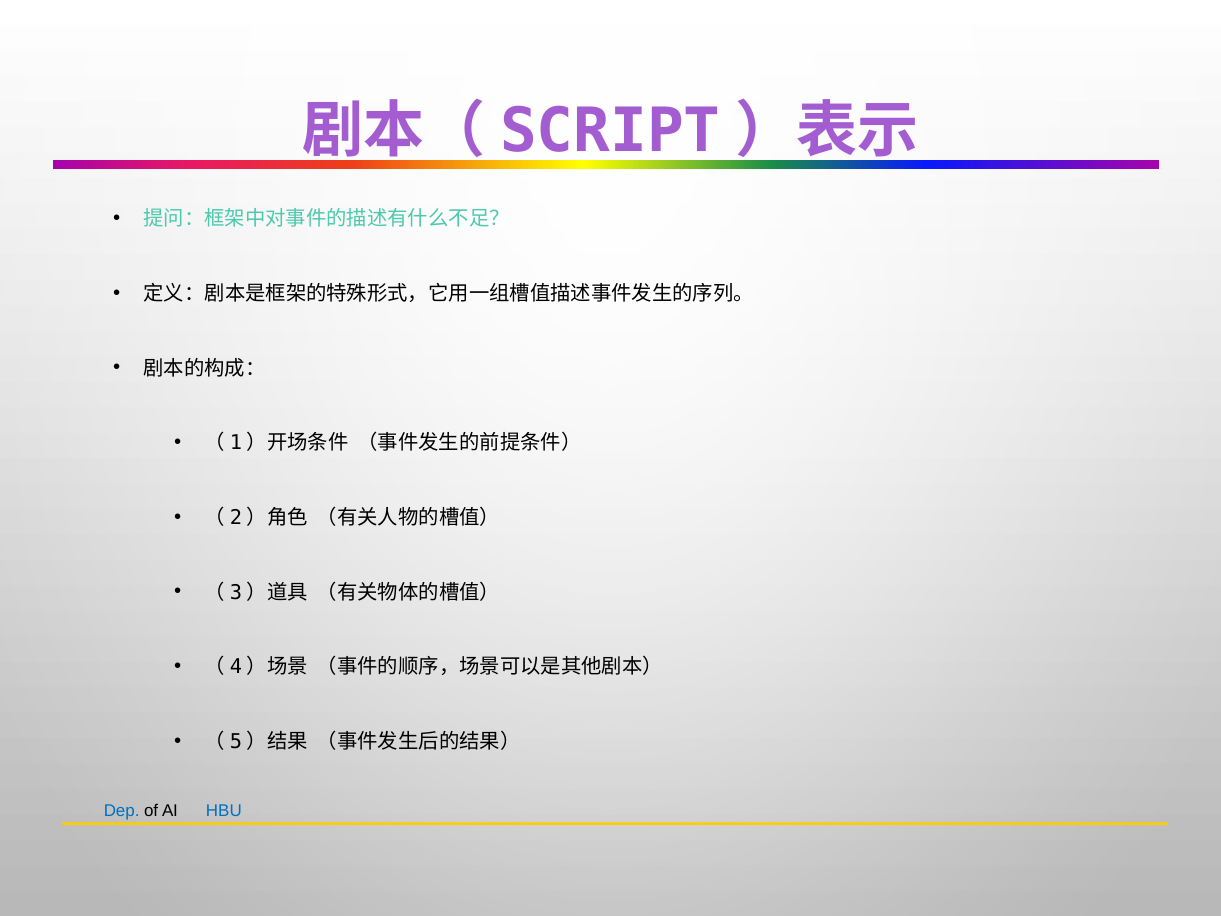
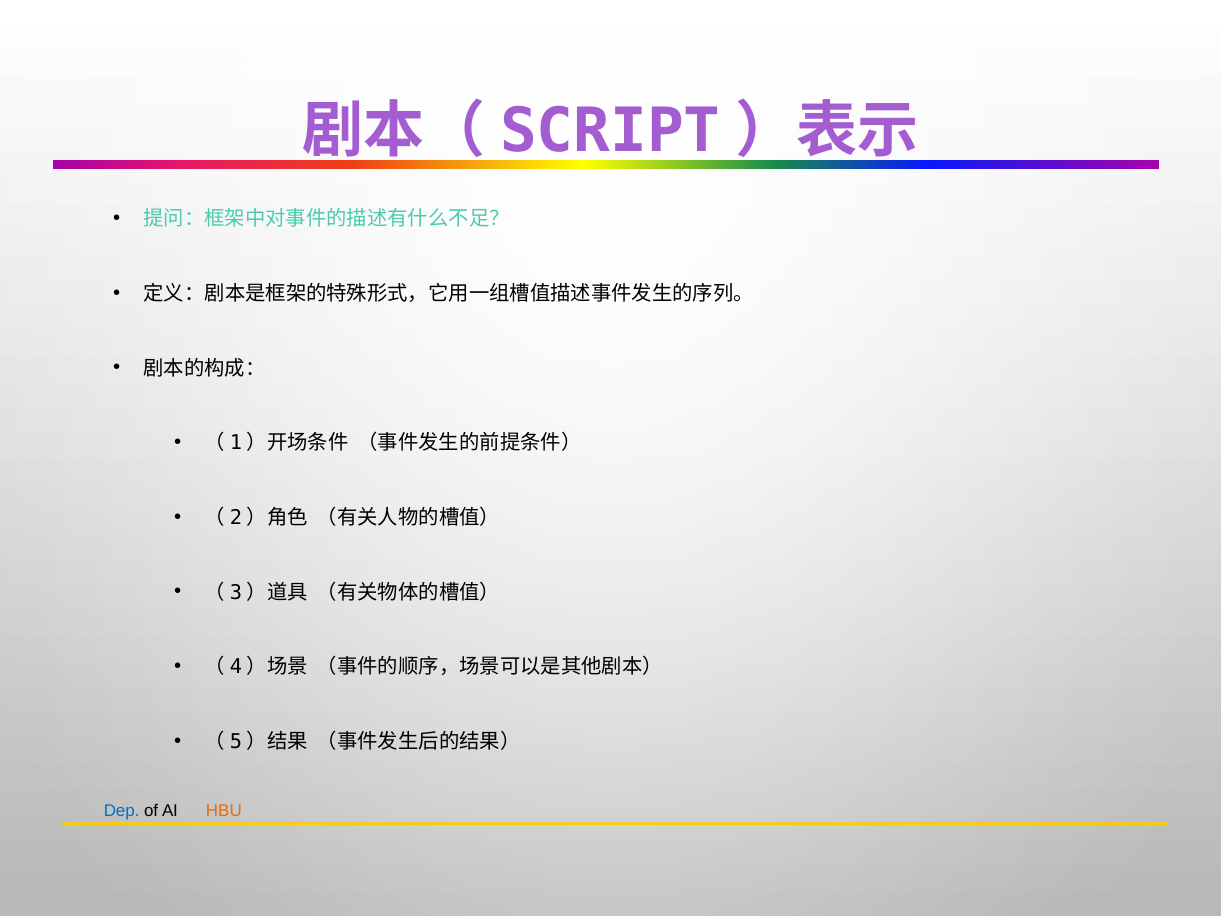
HBU colour: blue -> orange
